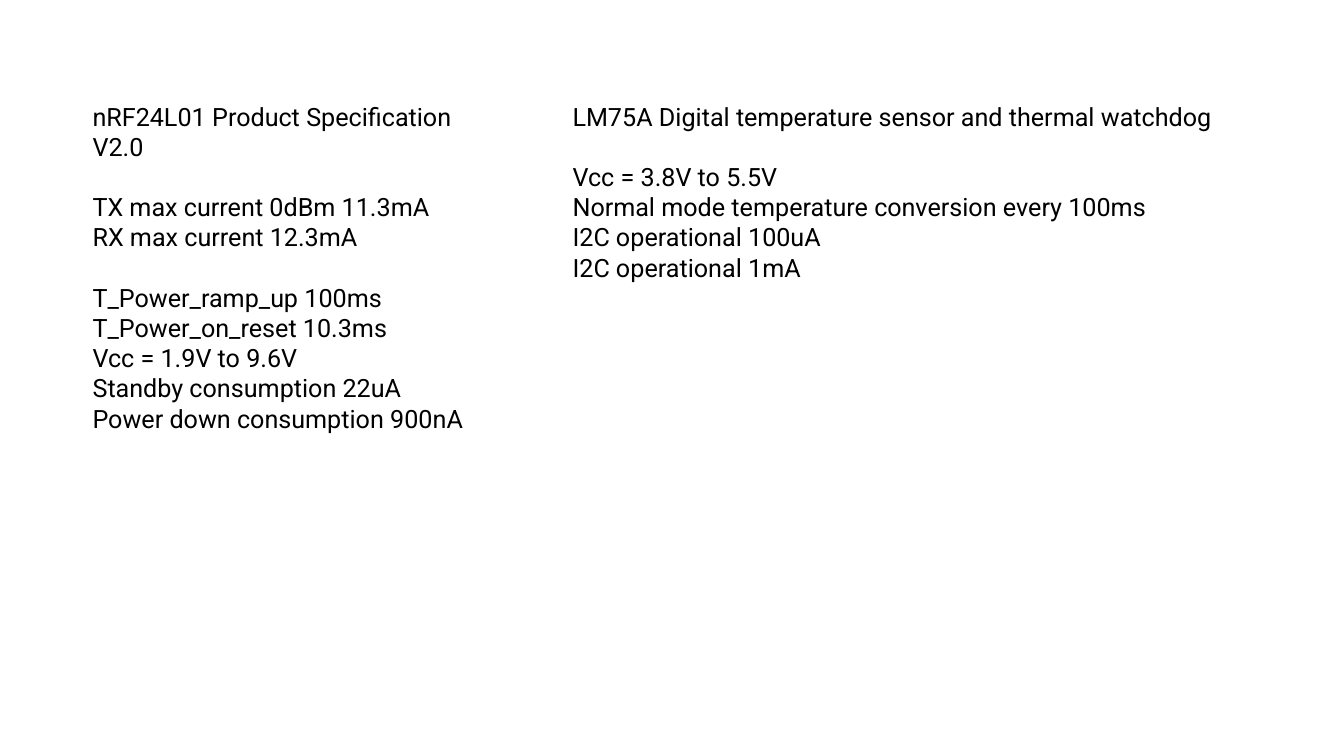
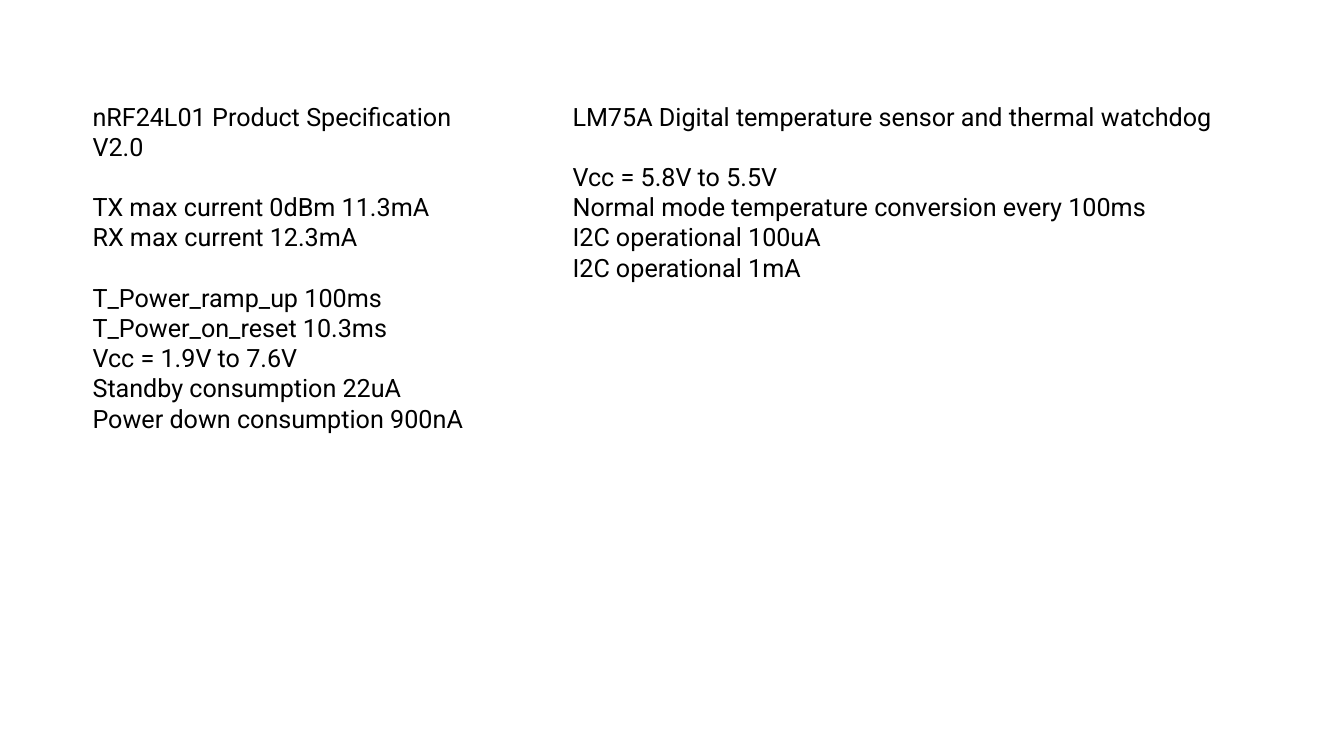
3.8V: 3.8V -> 5.8V
9.6V: 9.6V -> 7.6V
